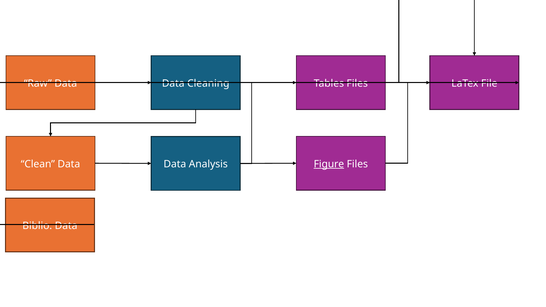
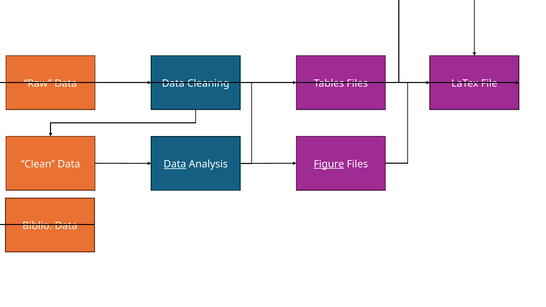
Data at (175, 164) underline: none -> present
